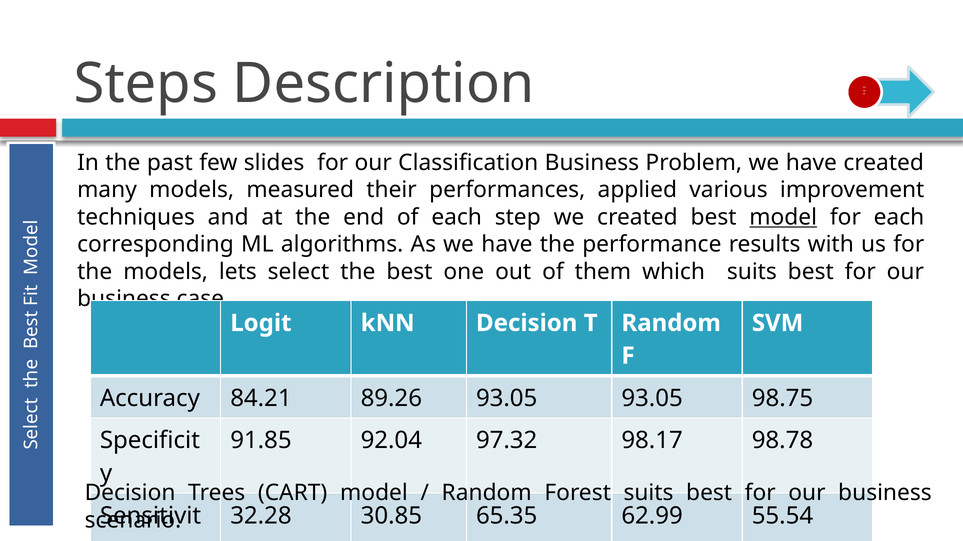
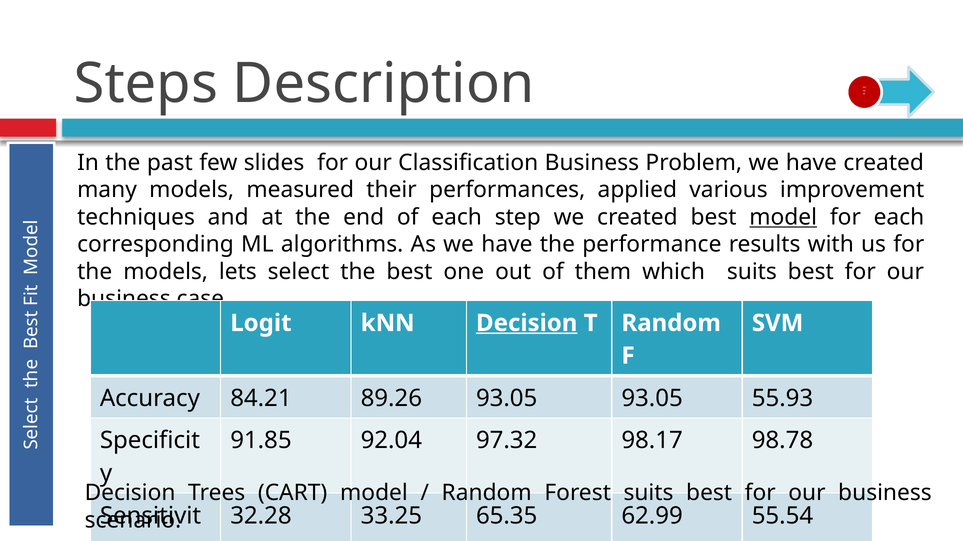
Decision at (527, 323) underline: none -> present
98.75: 98.75 -> 55.93
30.85: 30.85 -> 33.25
